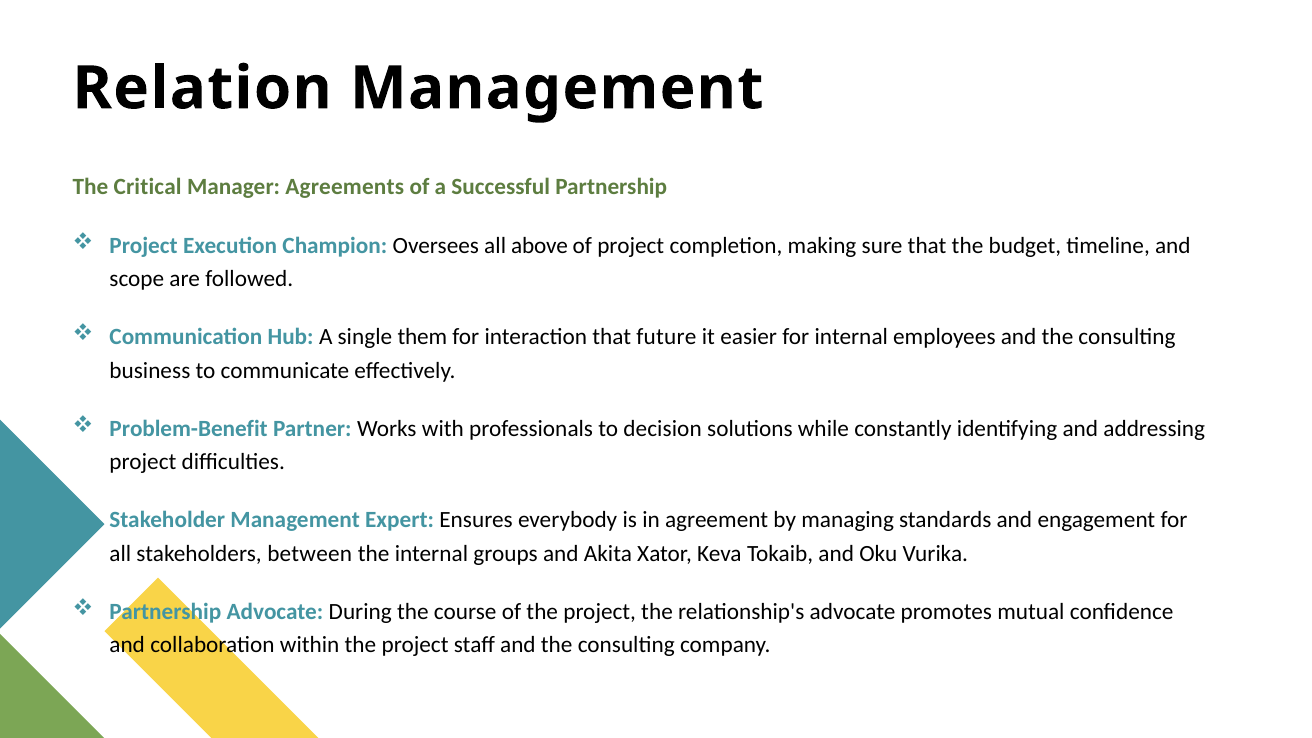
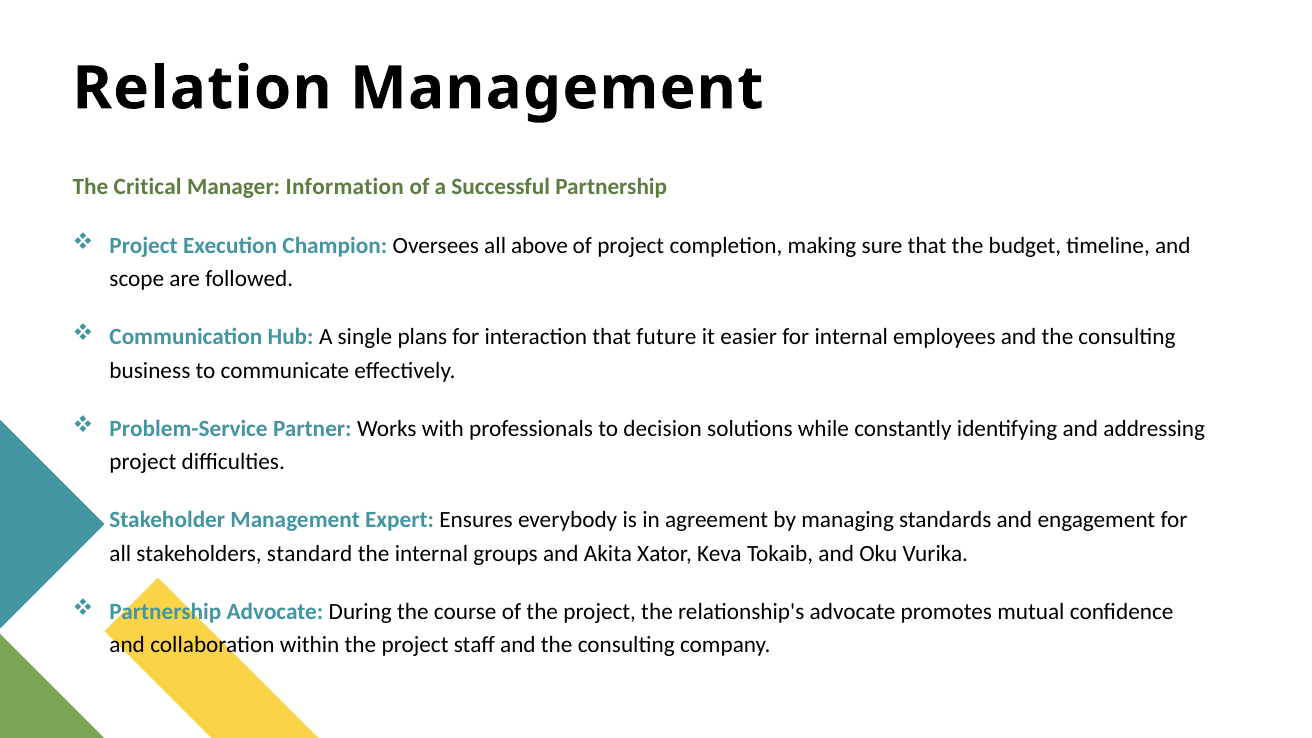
Agreements: Agreements -> Information
them: them -> plans
Problem-Benefit: Problem-Benefit -> Problem-Service
between: between -> standard
